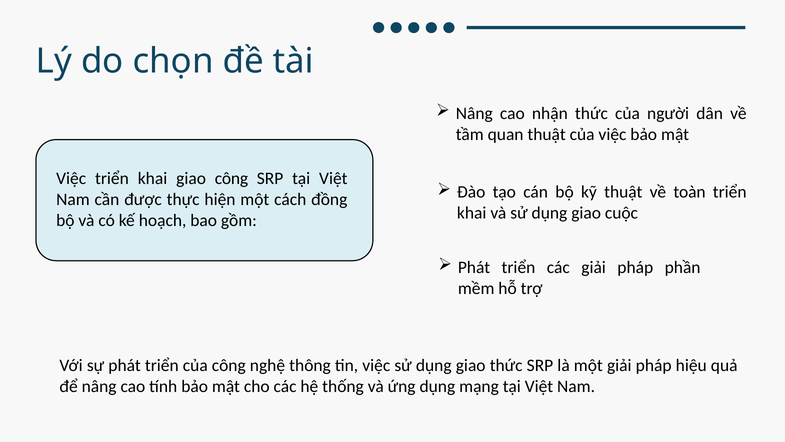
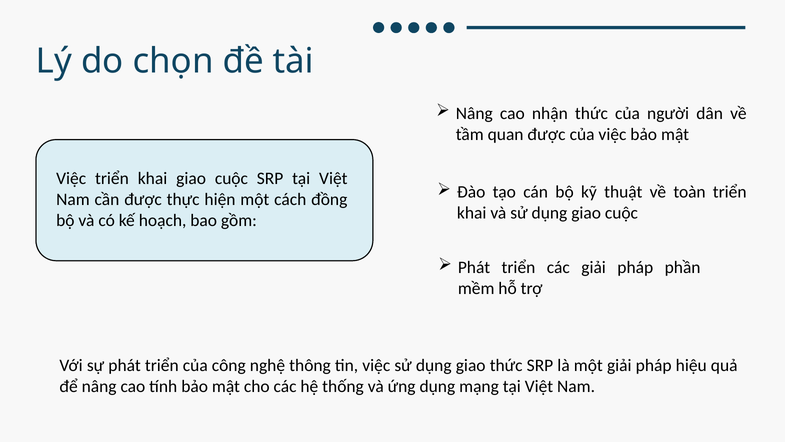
quan thuật: thuật -> được
khai giao công: công -> cuộc
